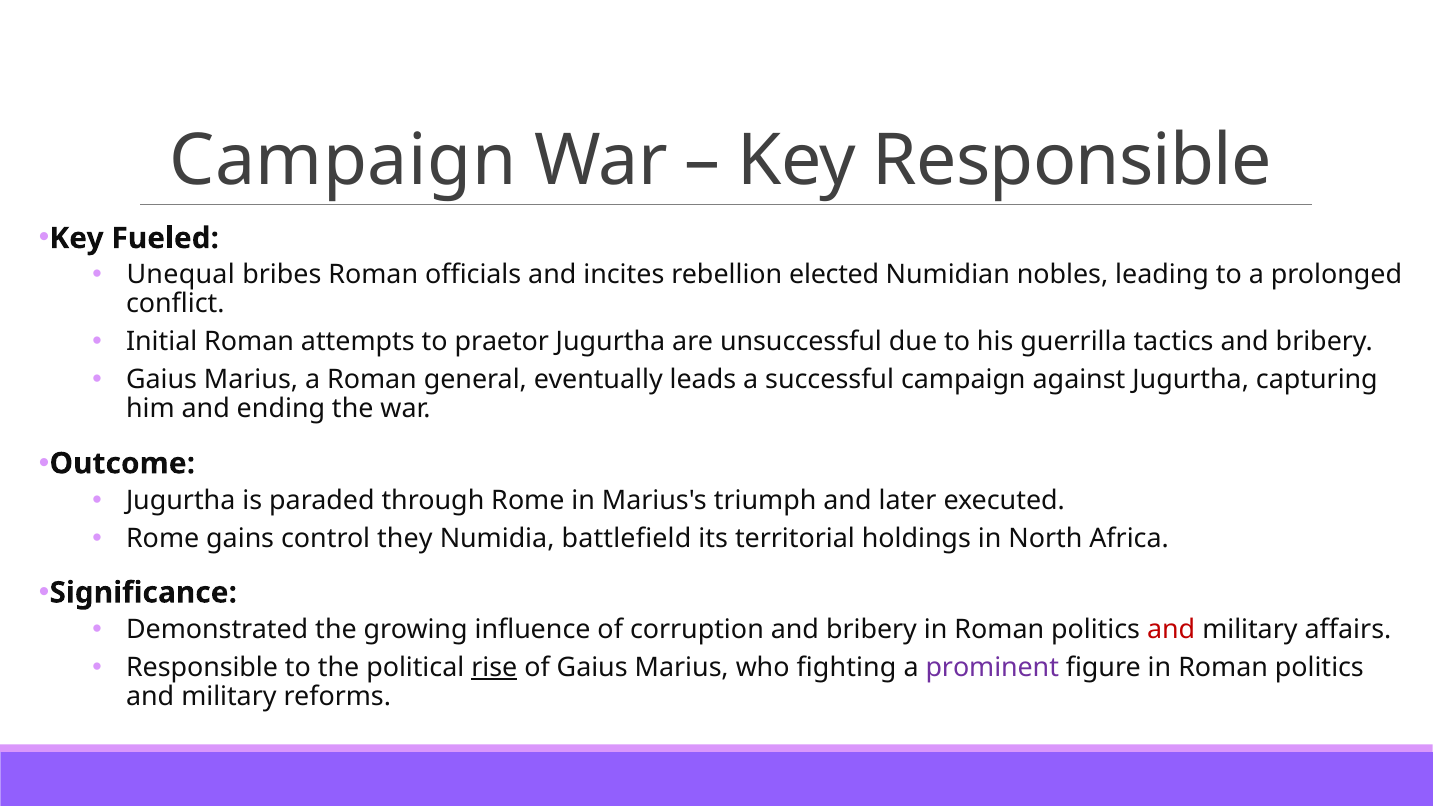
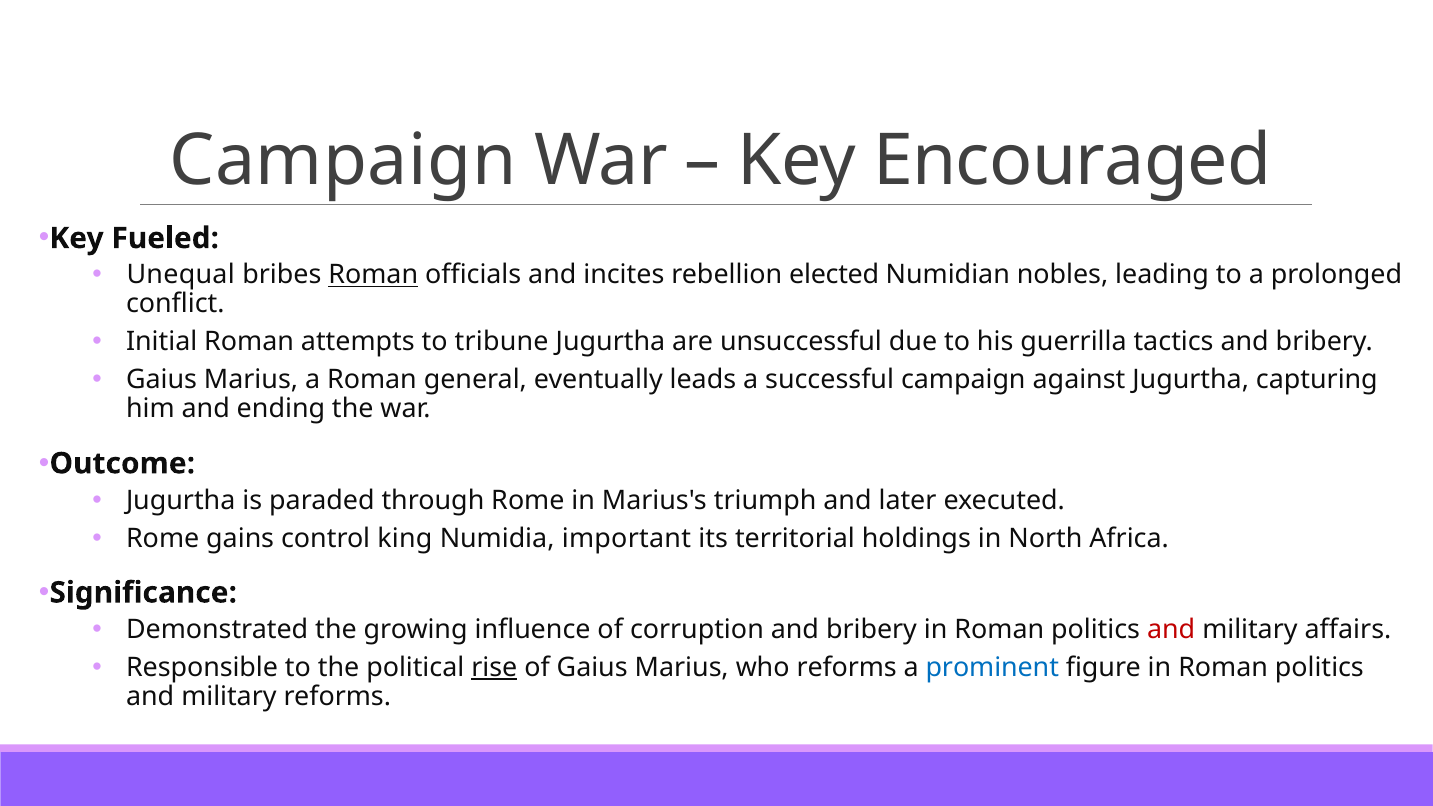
Key Responsible: Responsible -> Encouraged
Roman at (373, 275) underline: none -> present
praetor: praetor -> tribune
they: they -> king
battlefield: battlefield -> important
who fighting: fighting -> reforms
prominent colour: purple -> blue
